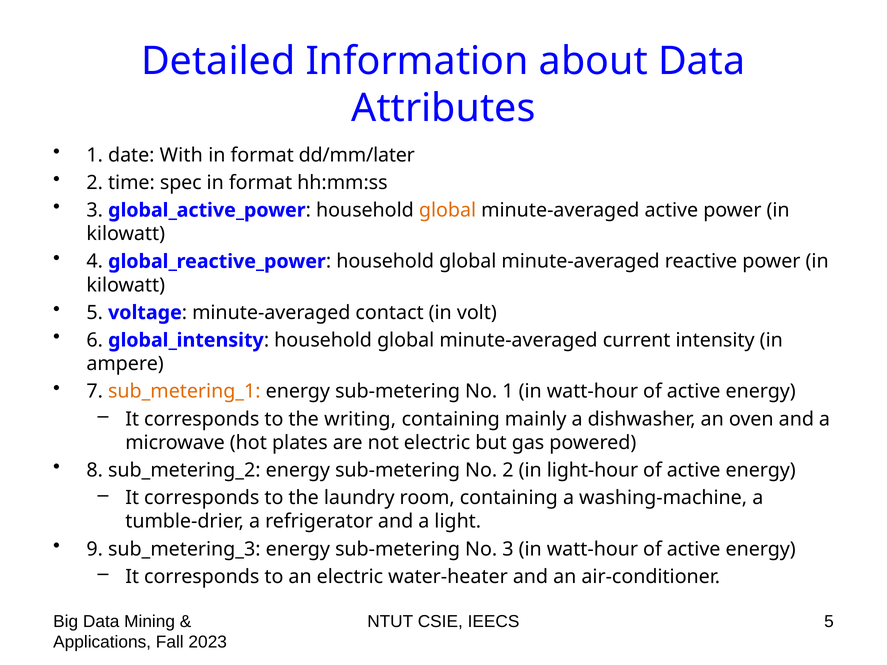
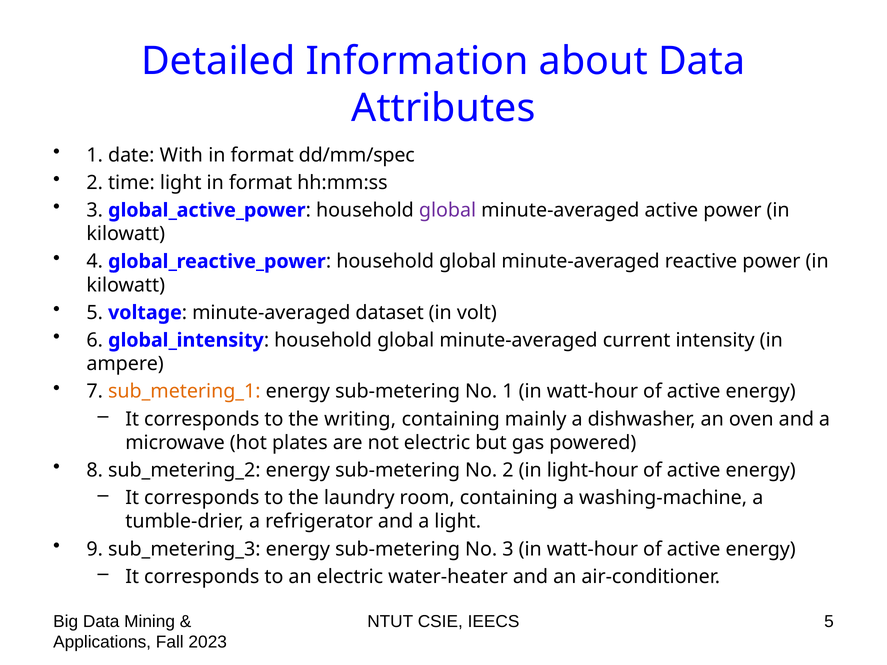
dd/mm/later: dd/mm/later -> dd/mm/spec
time spec: spec -> light
global at (448, 210) colour: orange -> purple
contact: contact -> dataset
